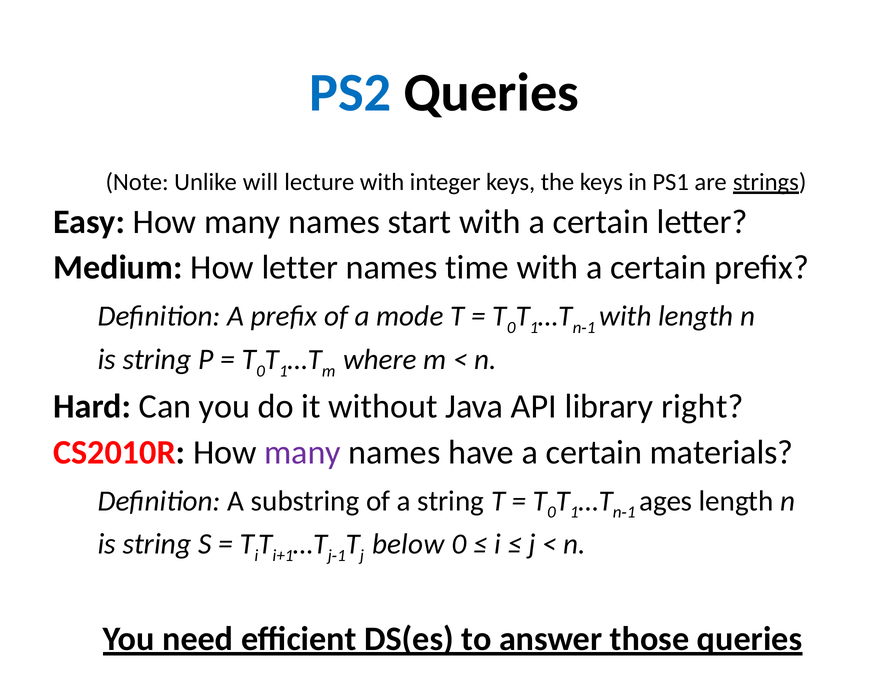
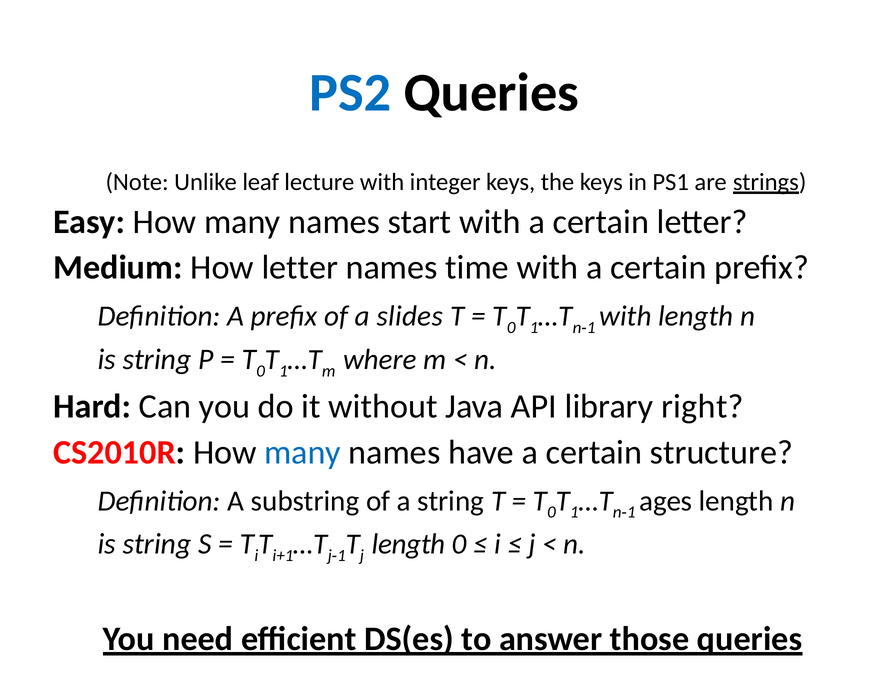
will: will -> leaf
mode: mode -> slides
many at (303, 452) colour: purple -> blue
materials: materials -> structure
j below: below -> length
